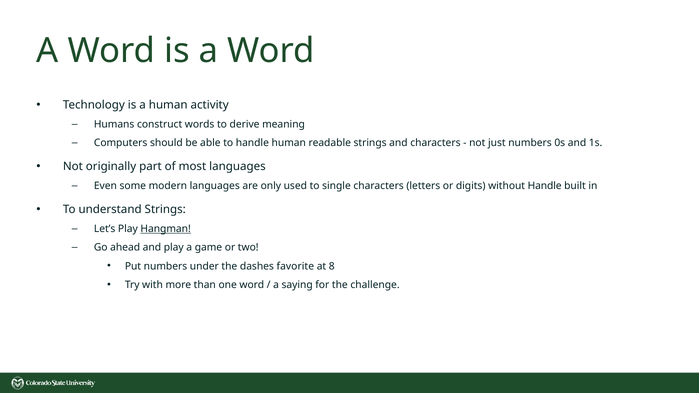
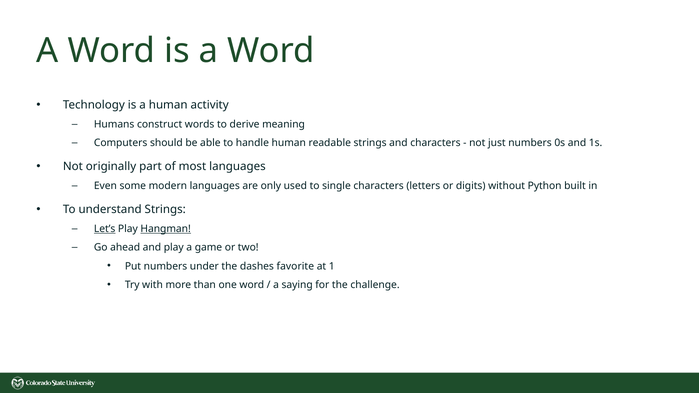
without Handle: Handle -> Python
Let’s underline: none -> present
8: 8 -> 1
